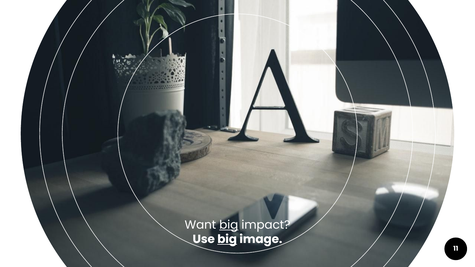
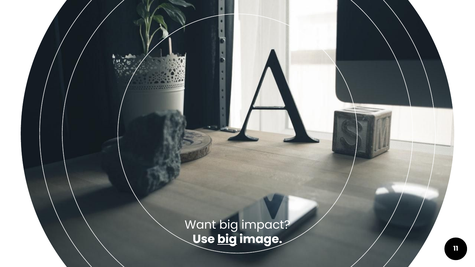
big at (229, 225) underline: present -> none
